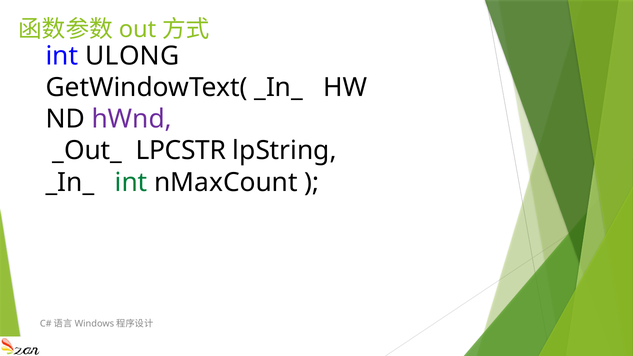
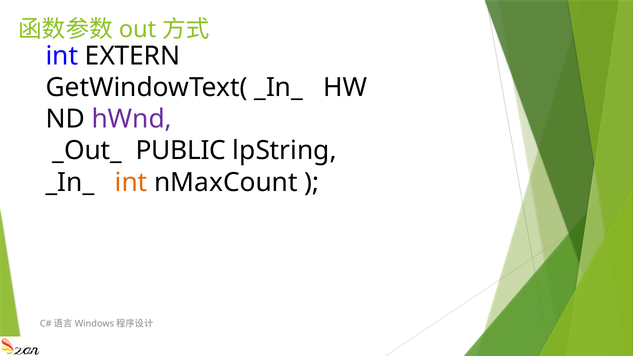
ULONG: ULONG -> EXTERN
LPCSTR: LPCSTR -> PUBLIC
int at (131, 182) colour: green -> orange
